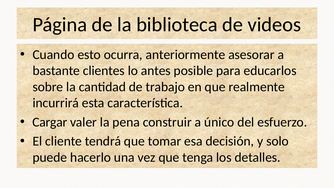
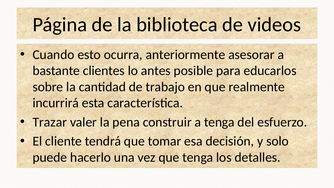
Cargar: Cargar -> Trazar
a único: único -> tenga
